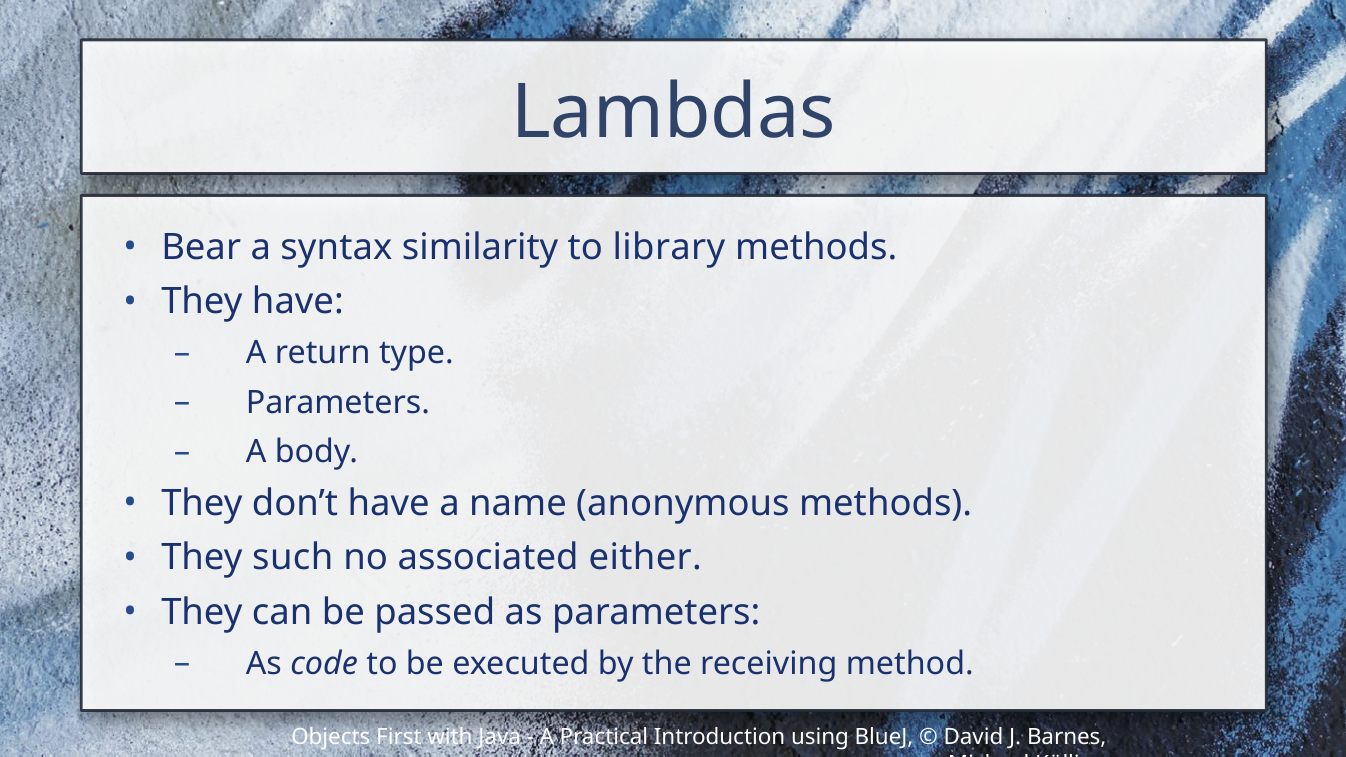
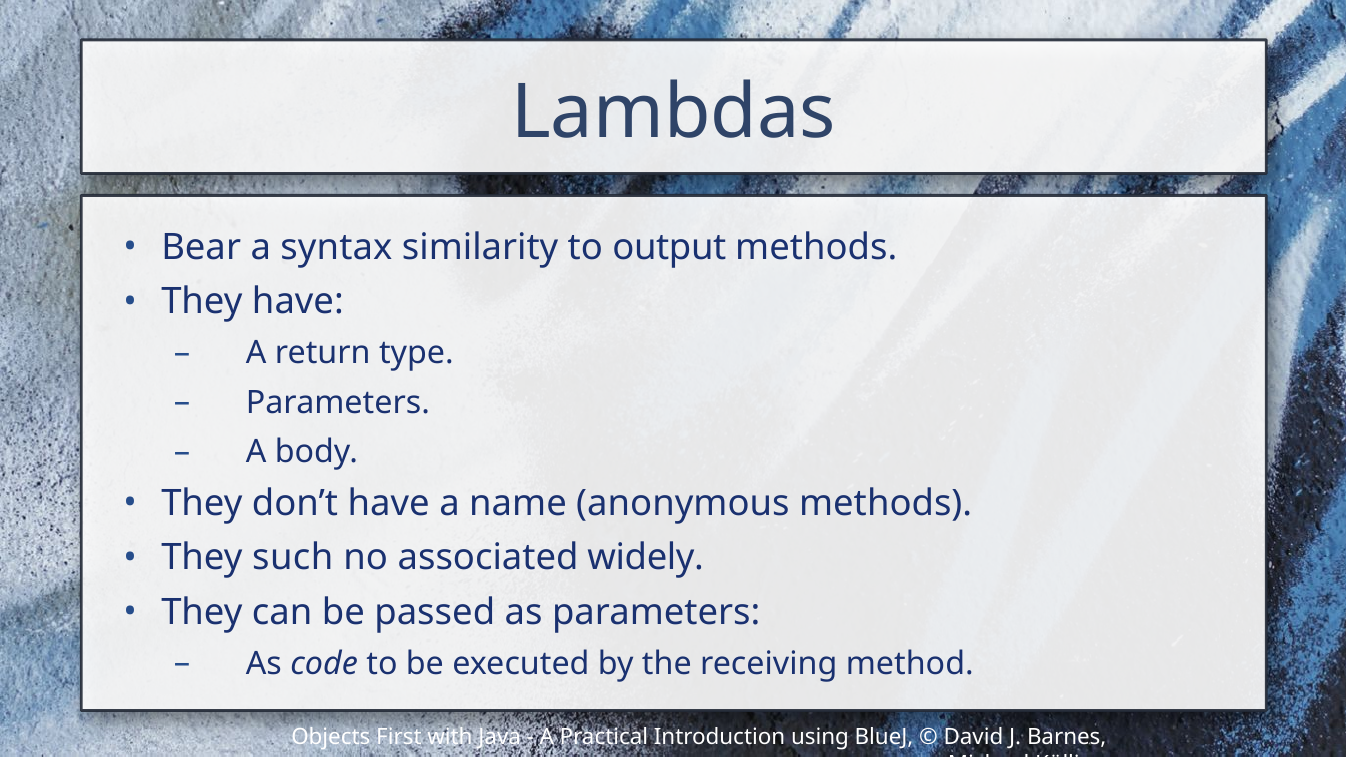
library: library -> output
either: either -> widely
